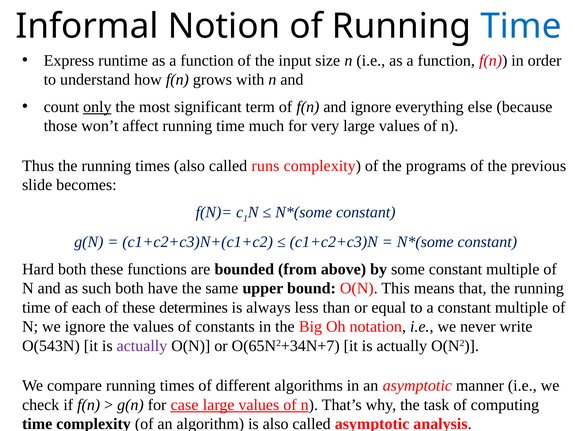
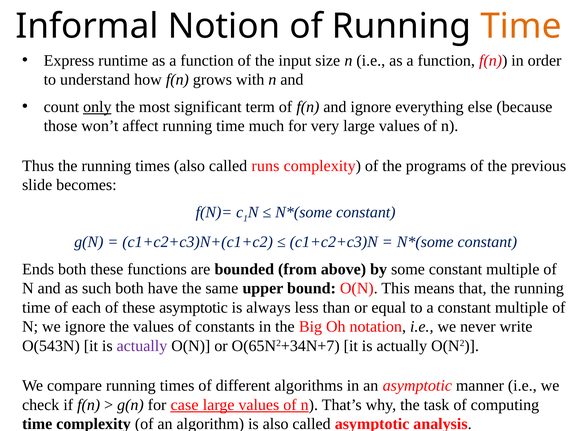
Time at (521, 26) colour: blue -> orange
Hard: Hard -> Ends
these determines: determines -> asymptotic
